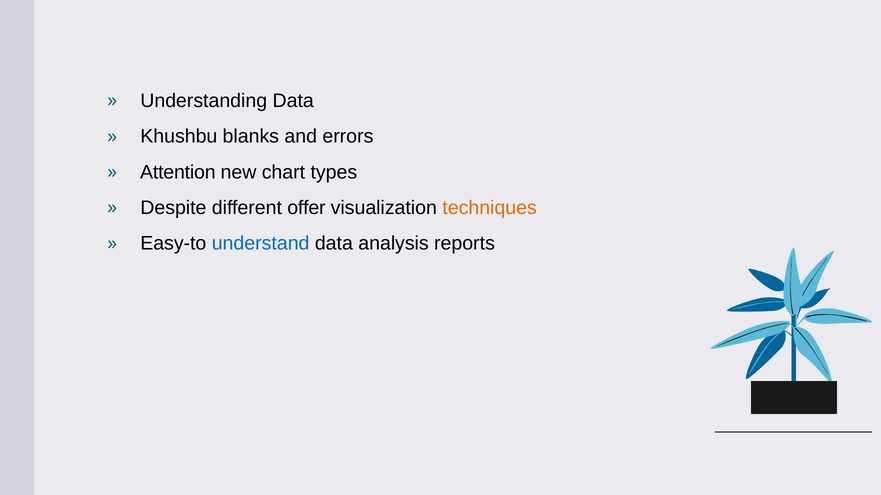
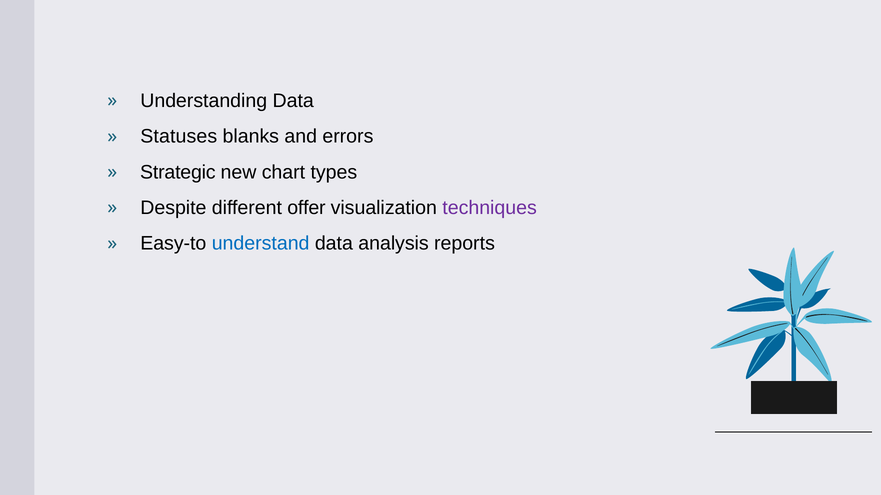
Khushbu: Khushbu -> Statuses
Attention: Attention -> Strategic
techniques colour: orange -> purple
